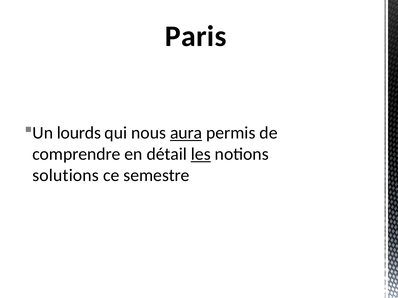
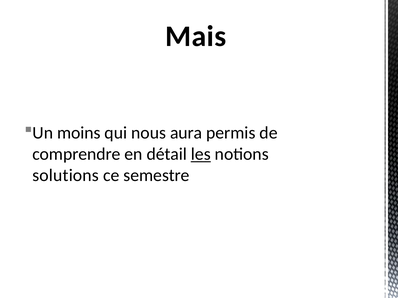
Paris: Paris -> Mais
lourds: lourds -> moins
aura underline: present -> none
